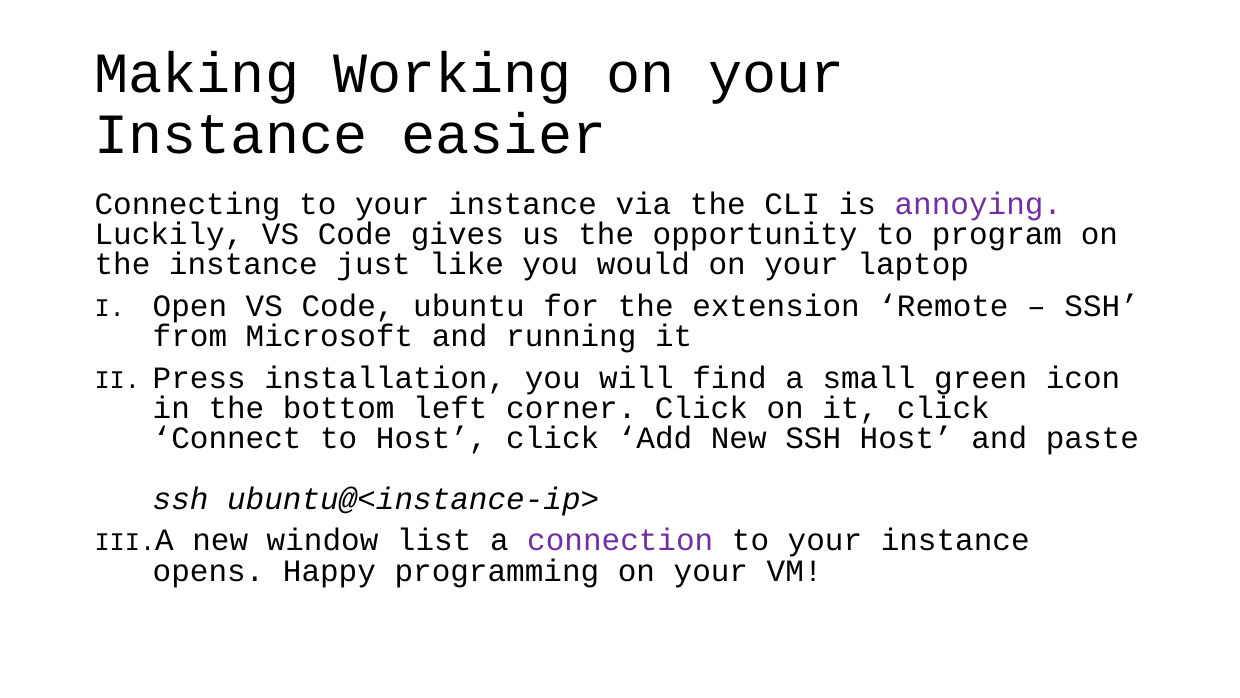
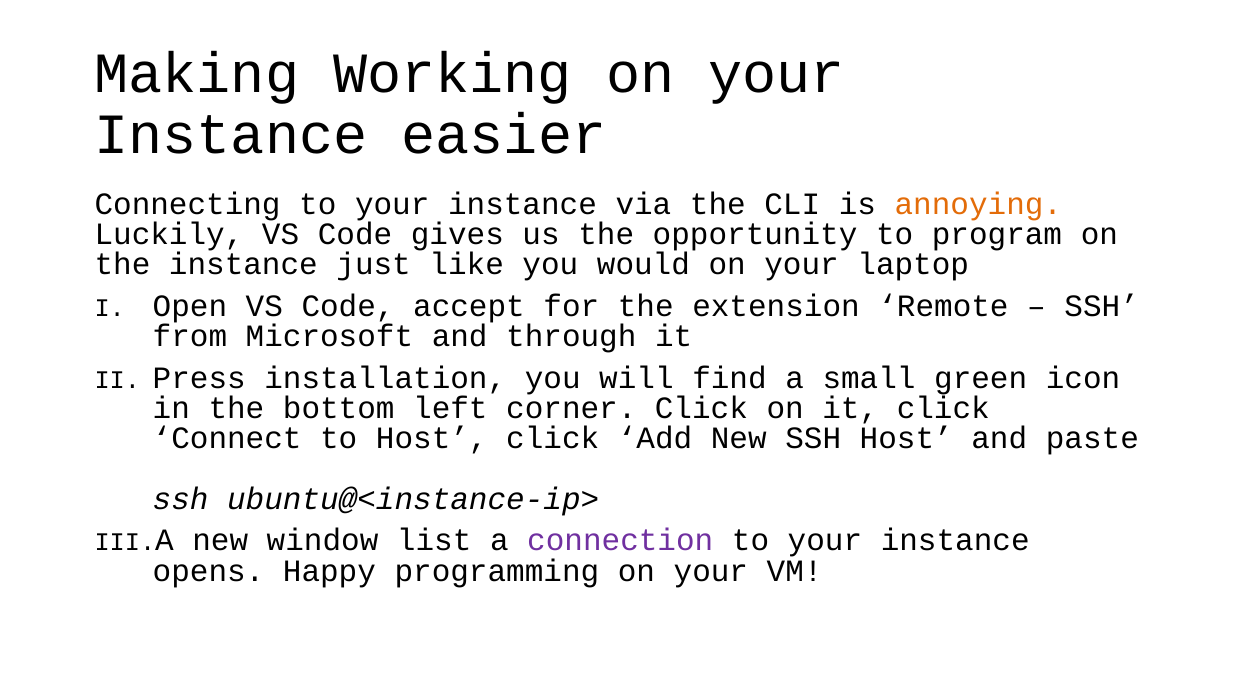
annoying colour: purple -> orange
ubuntu: ubuntu -> accept
running: running -> through
